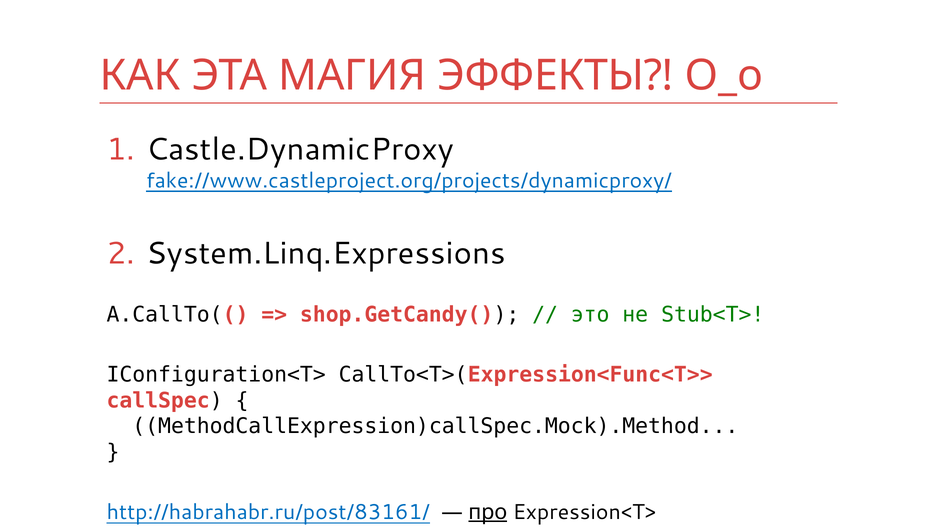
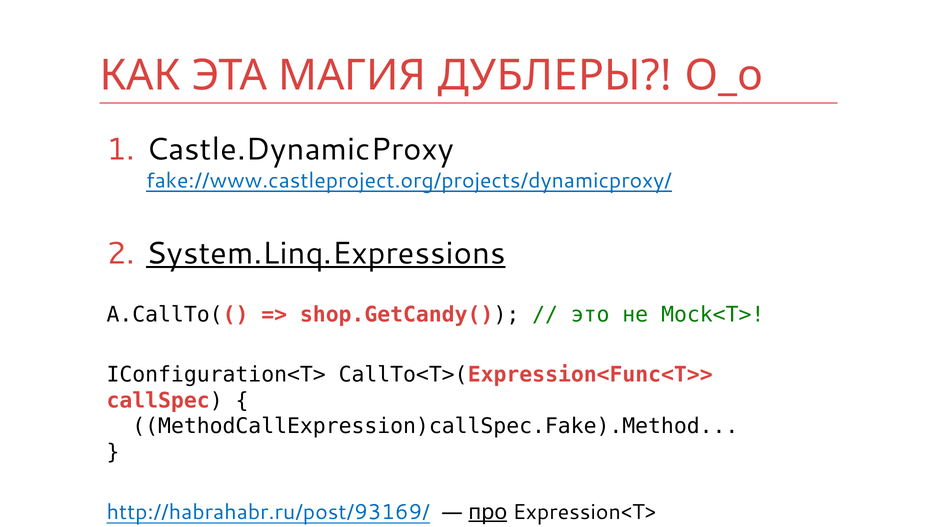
ЭФФЕКТЫ: ЭФФЕКТЫ -> ДУБЛЕРЫ
System.Linq.Expressions underline: none -> present
Stub<T>: Stub<T> -> Mock<T>
MethodCallExpression)callSpec.Mock).Method: MethodCallExpression)callSpec.Mock).Method -> MethodCallExpression)callSpec.Fake).Method
http://habrahabr.ru/post/83161/: http://habrahabr.ru/post/83161/ -> http://habrahabr.ru/post/93169/
